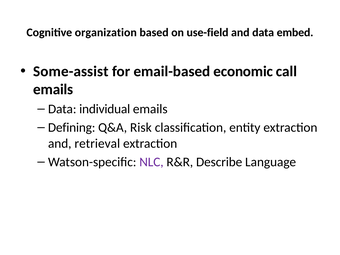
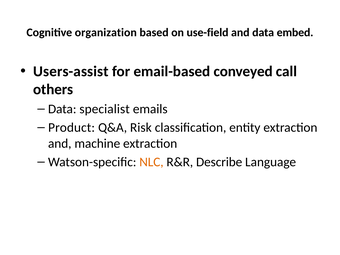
Some-assist: Some-assist -> Users-assist
economic: economic -> conveyed
emails at (53, 89): emails -> others
individual: individual -> specialist
Defining: Defining -> Product
retrieval: retrieval -> machine
NLC colour: purple -> orange
